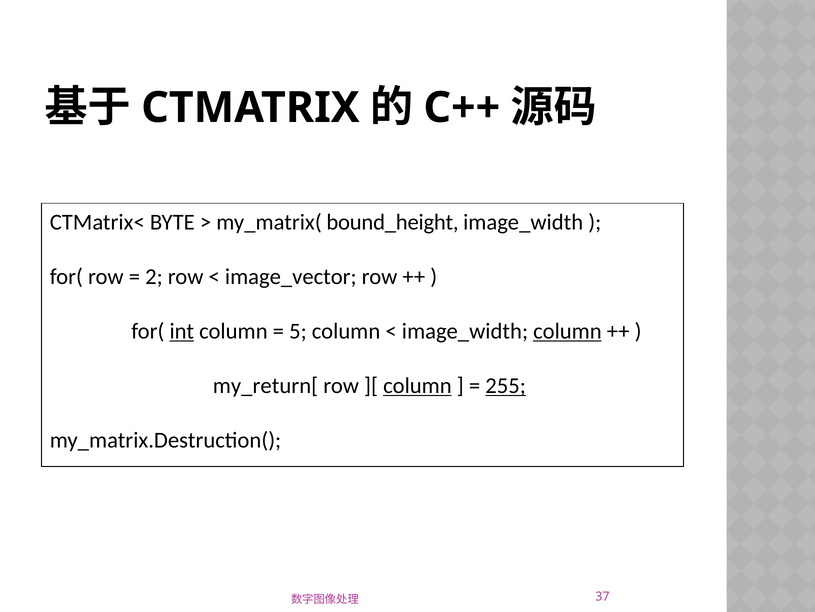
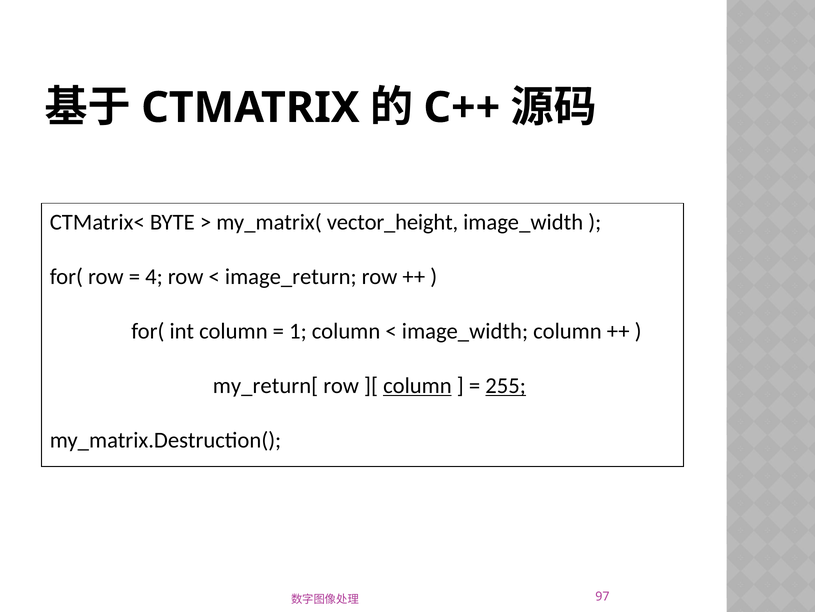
bound_height: bound_height -> vector_height
2: 2 -> 4
image_vector: image_vector -> image_return
int underline: present -> none
5: 5 -> 1
column at (567, 331) underline: present -> none
37: 37 -> 97
